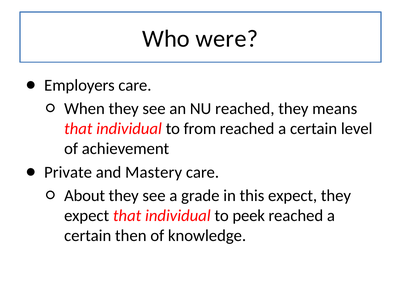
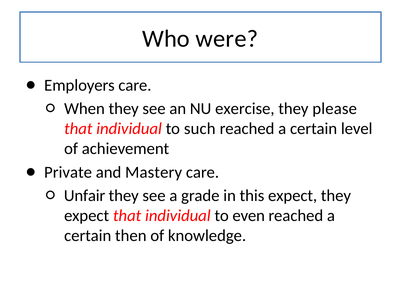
NU reached: reached -> exercise
means: means -> please
from: from -> such
About: About -> Unfair
peek: peek -> even
